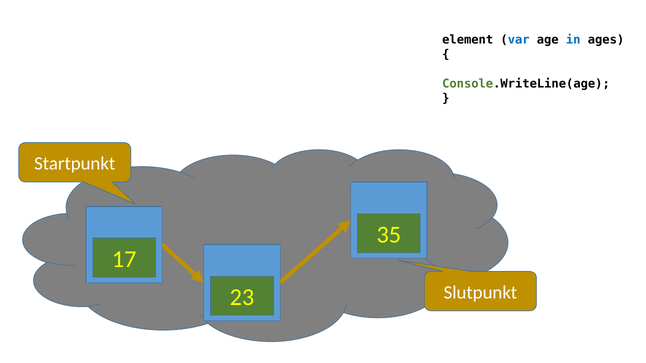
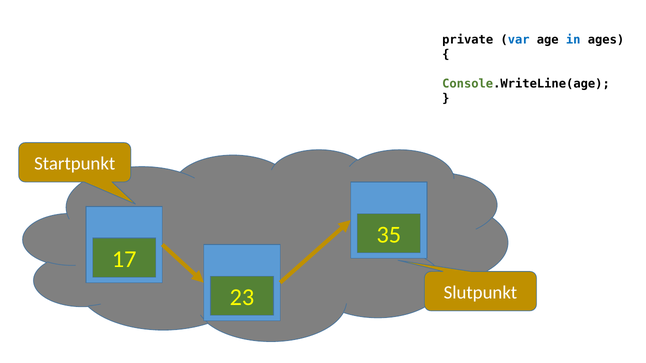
element: element -> private
